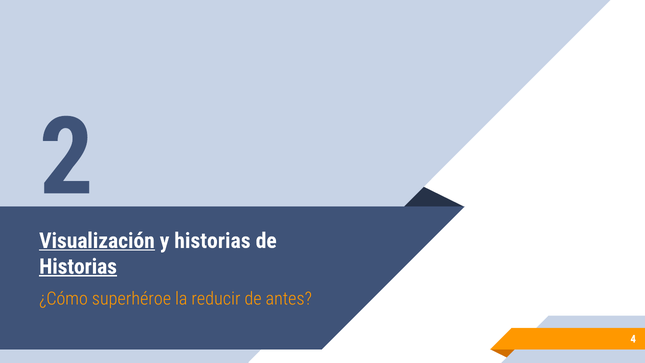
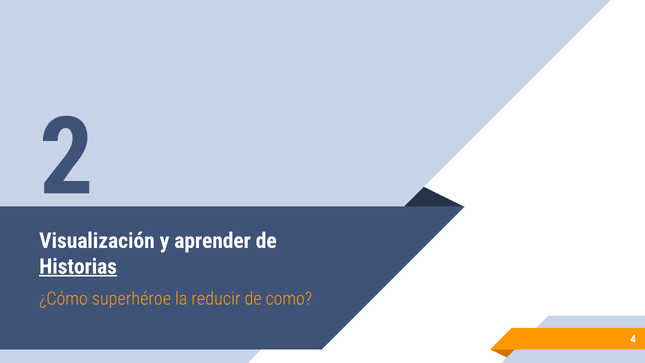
Visualización underline: present -> none
y historias: historias -> aprender
antes: antes -> como
